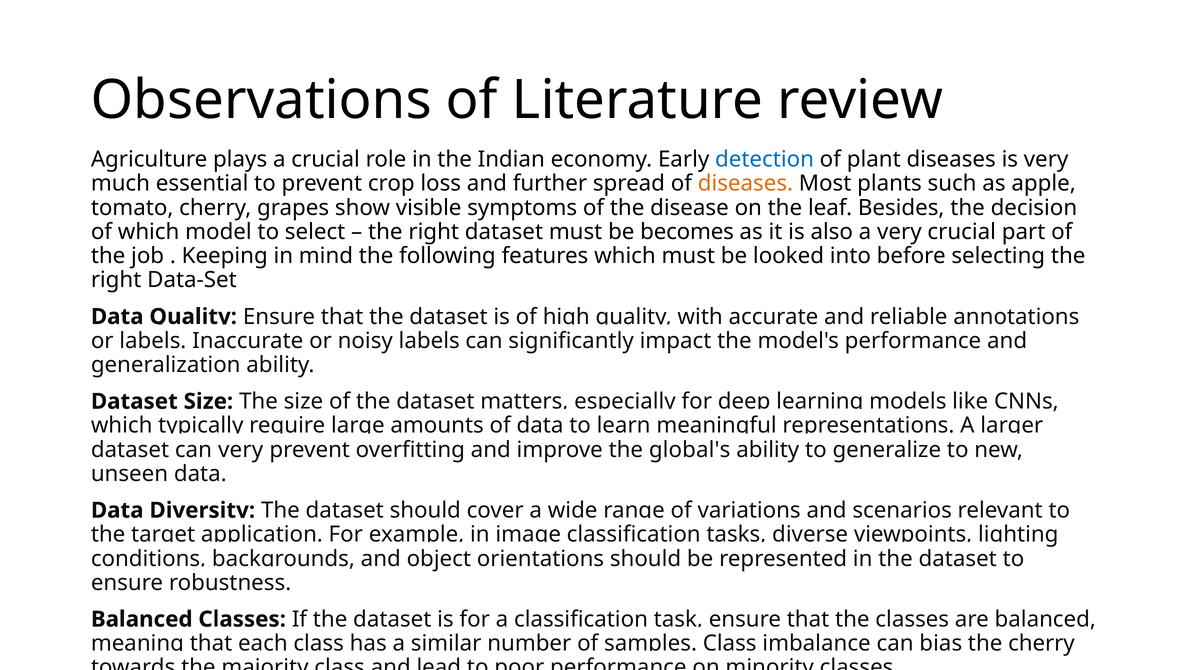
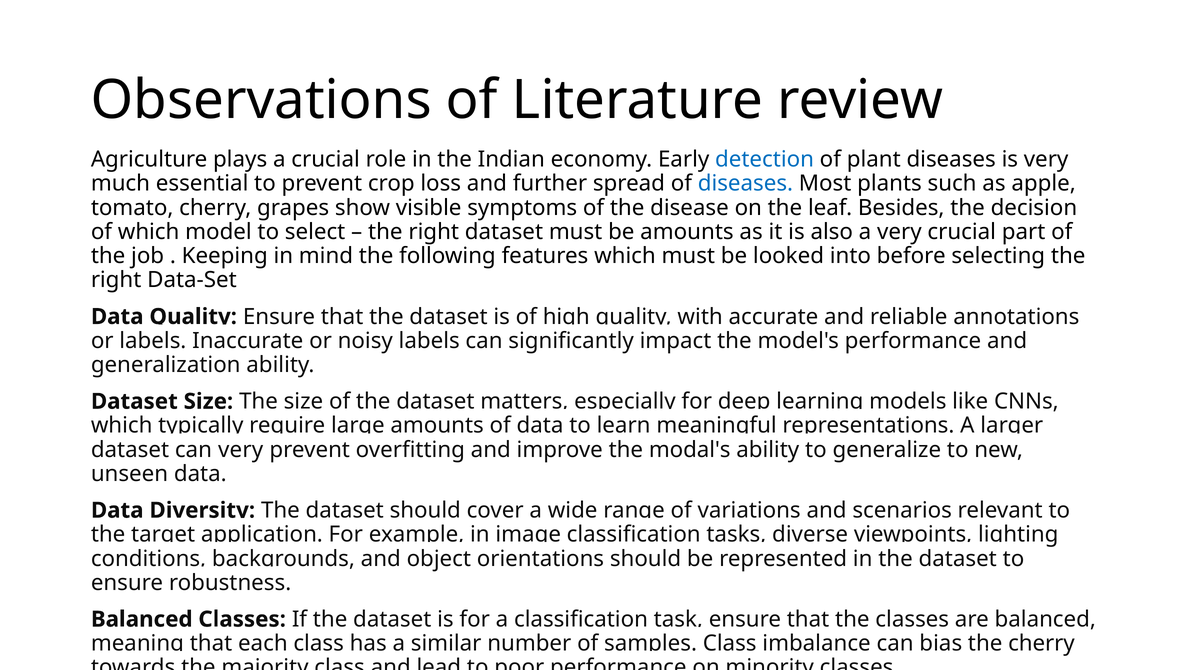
diseases at (745, 184) colour: orange -> blue
be becomes: becomes -> amounts
global's: global's -> modal's
